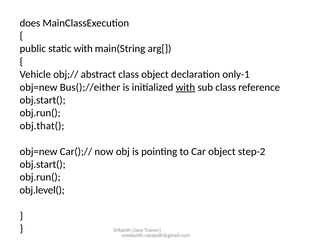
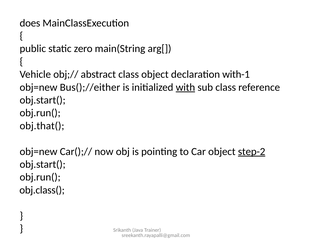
static with: with -> zero
only-1: only-1 -> with-1
step-2 underline: none -> present
obj.level(: obj.level( -> obj.class(
